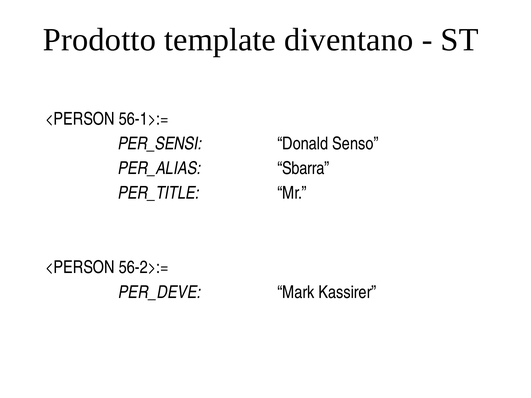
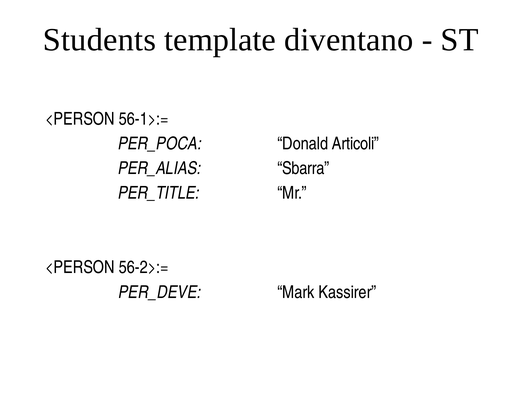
Prodotto: Prodotto -> Students
PER_SENSI: PER_SENSI -> PER_POCA
Senso: Senso -> Articoli
